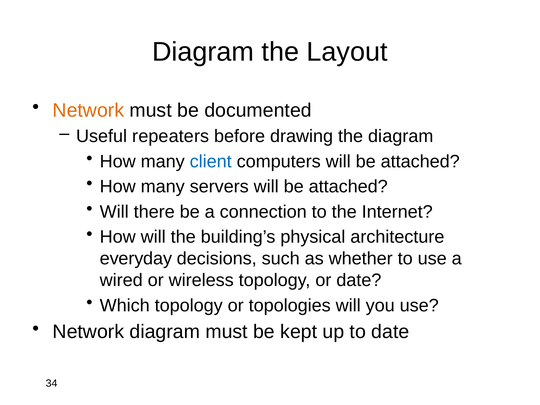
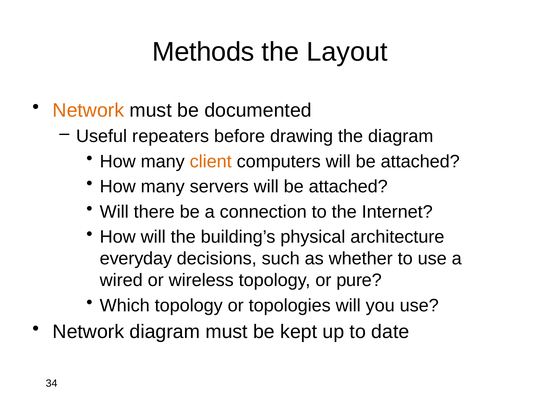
Diagram at (203, 52): Diagram -> Methods
client colour: blue -> orange
or date: date -> pure
